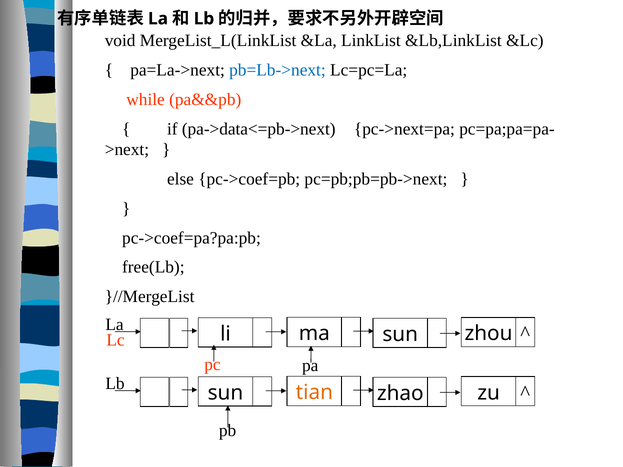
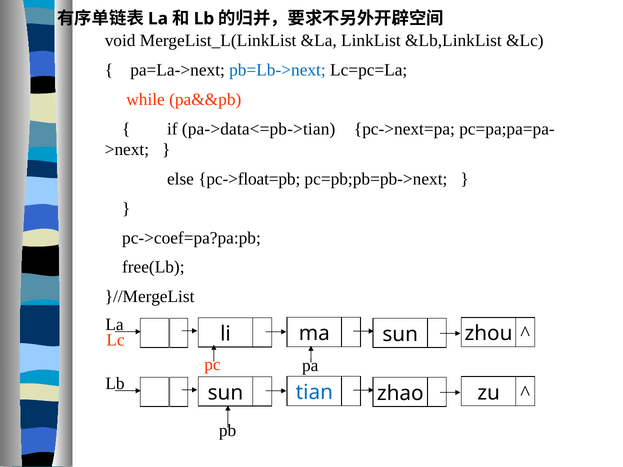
pa->data<=pb->next: pa->data<=pb->next -> pa->data<=pb->tian
pc->coef=pb: pc->coef=pb -> pc->float=pb
tian colour: orange -> blue
